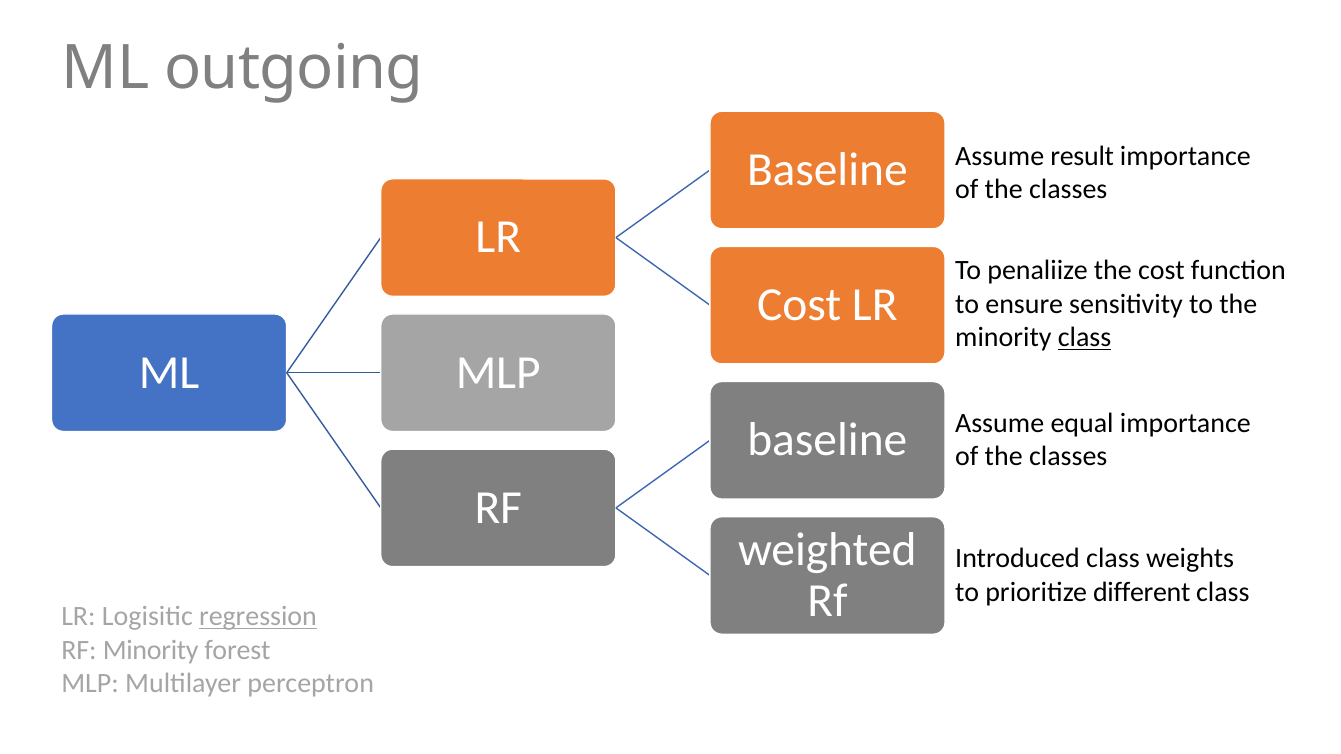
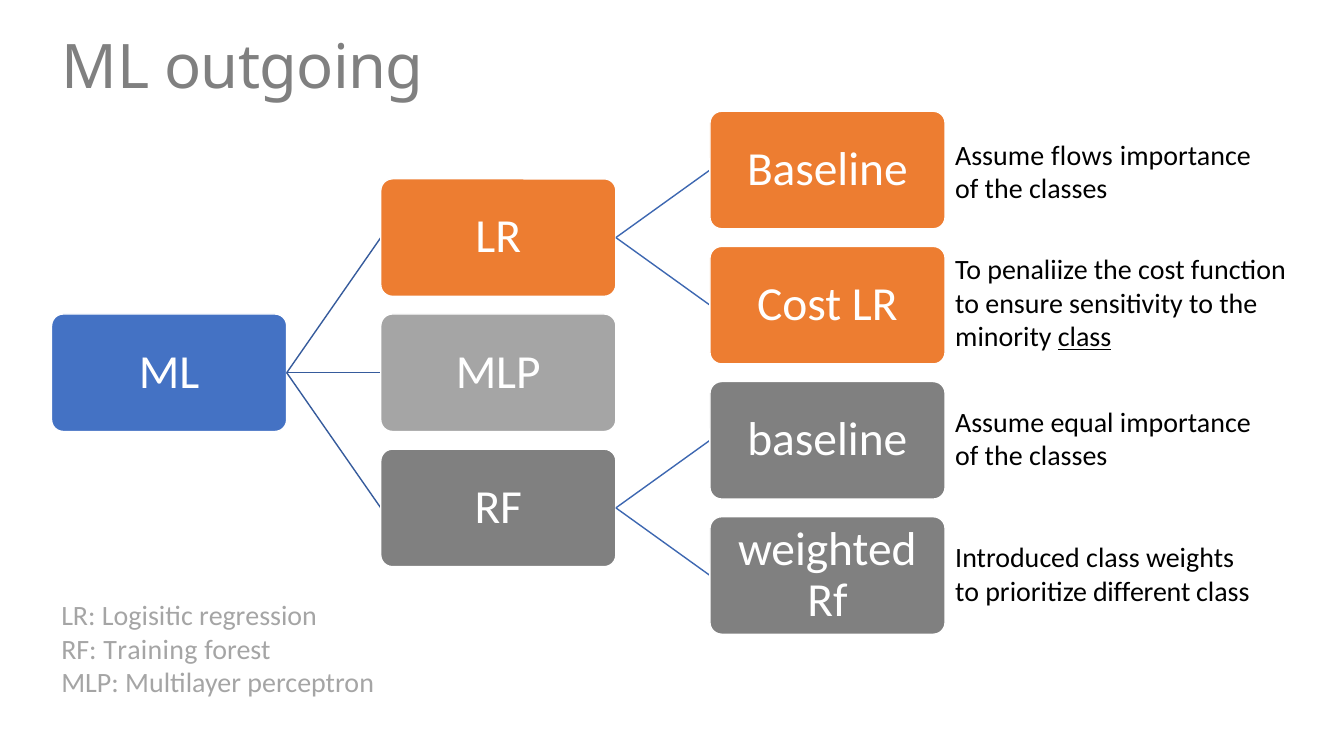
result: result -> flows
regression underline: present -> none
RF Minority: Minority -> Training
